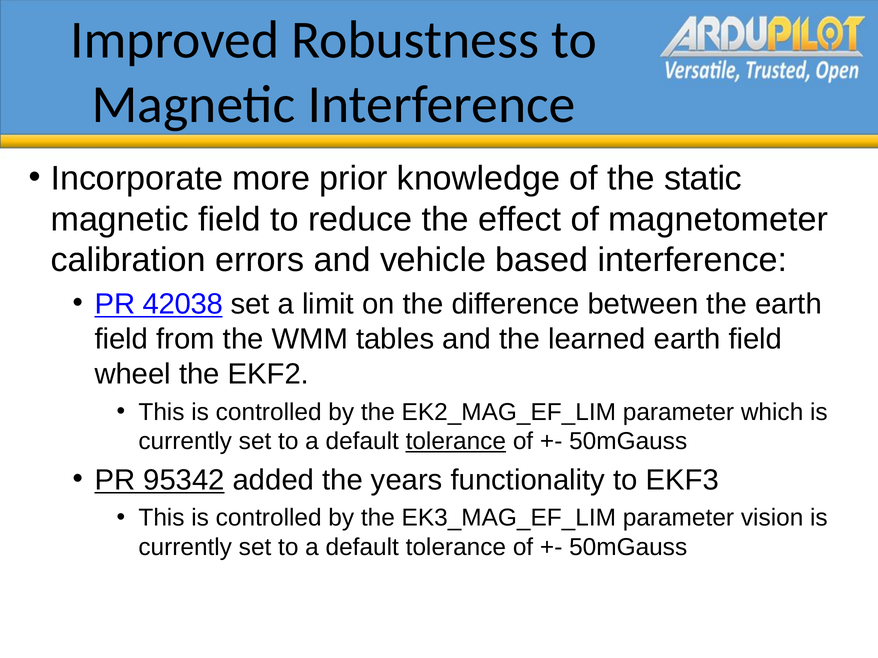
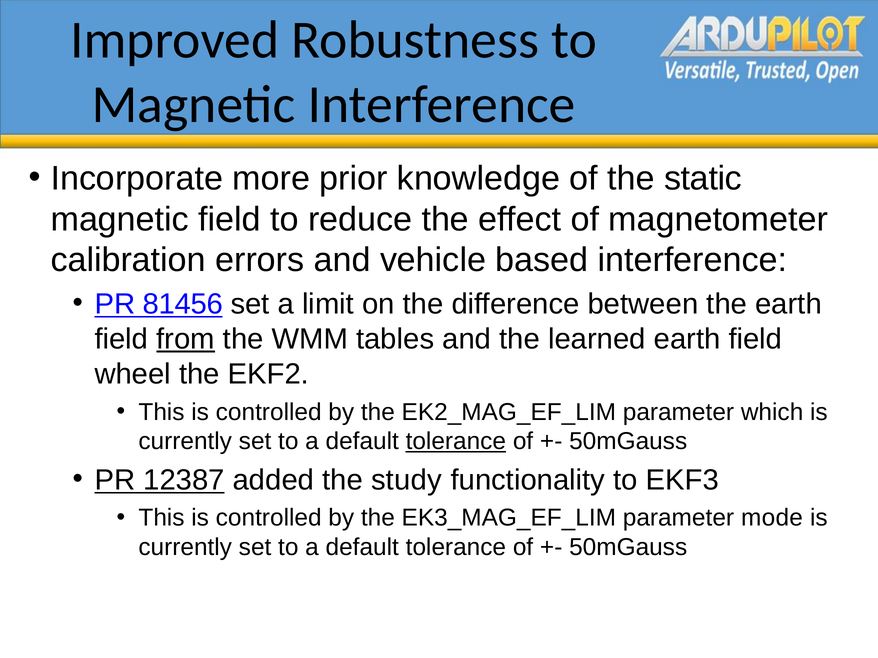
42038: 42038 -> 81456
from underline: none -> present
95342: 95342 -> 12387
years: years -> study
vision: vision -> mode
